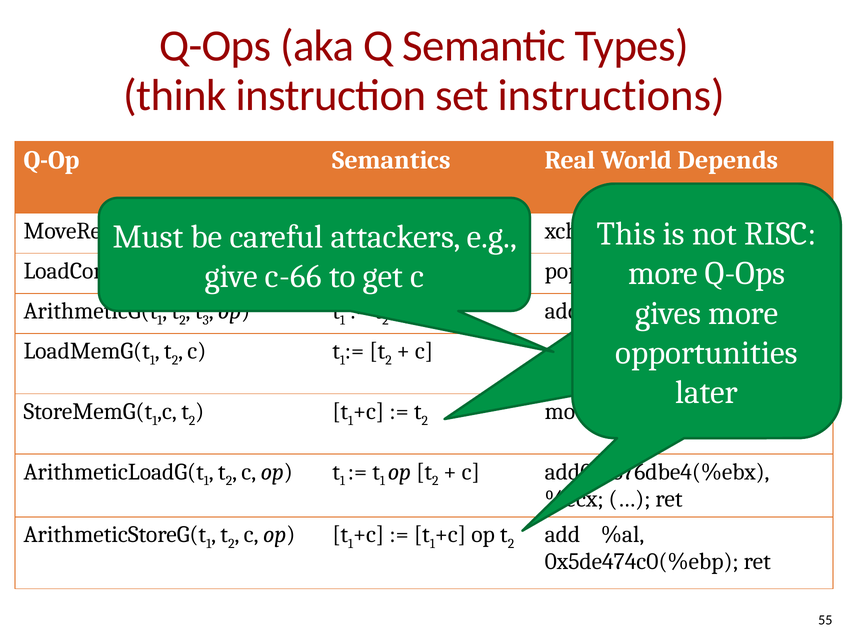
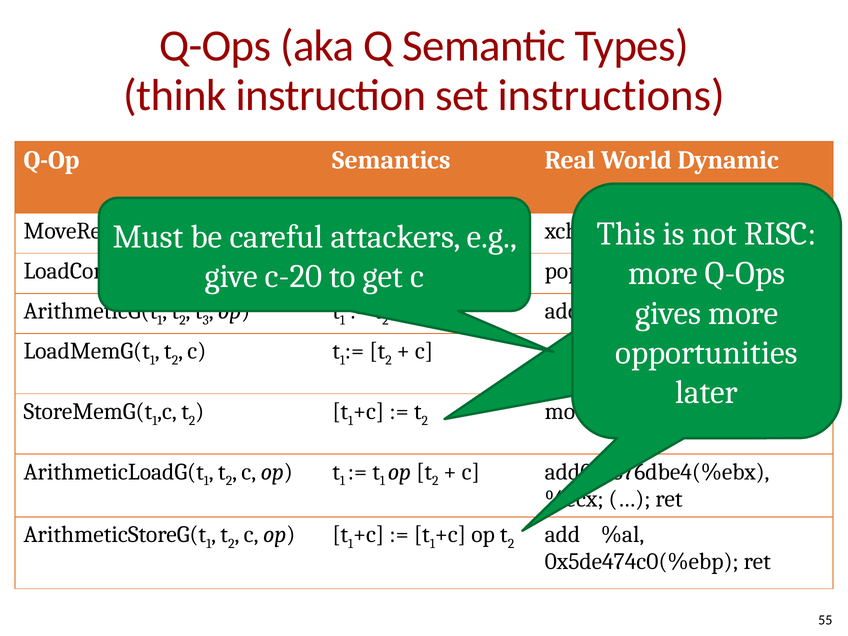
Depends: Depends -> Dynamic
c-66: c-66 -> c-20
